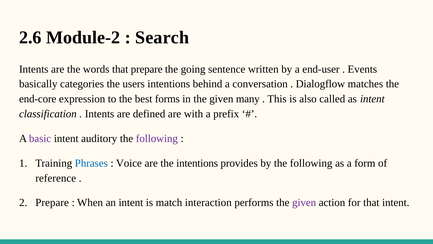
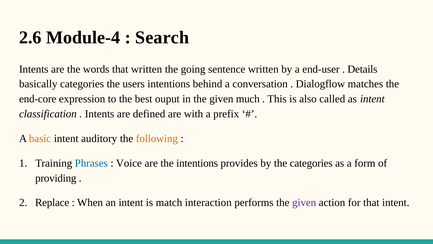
Module-2: Module-2 -> Module-4
that prepare: prepare -> written
Events: Events -> Details
forms: forms -> ouput
many: many -> much
basic colour: purple -> orange
following at (157, 138) colour: purple -> orange
by the following: following -> categories
reference: reference -> providing
Prepare at (52, 202): Prepare -> Replace
